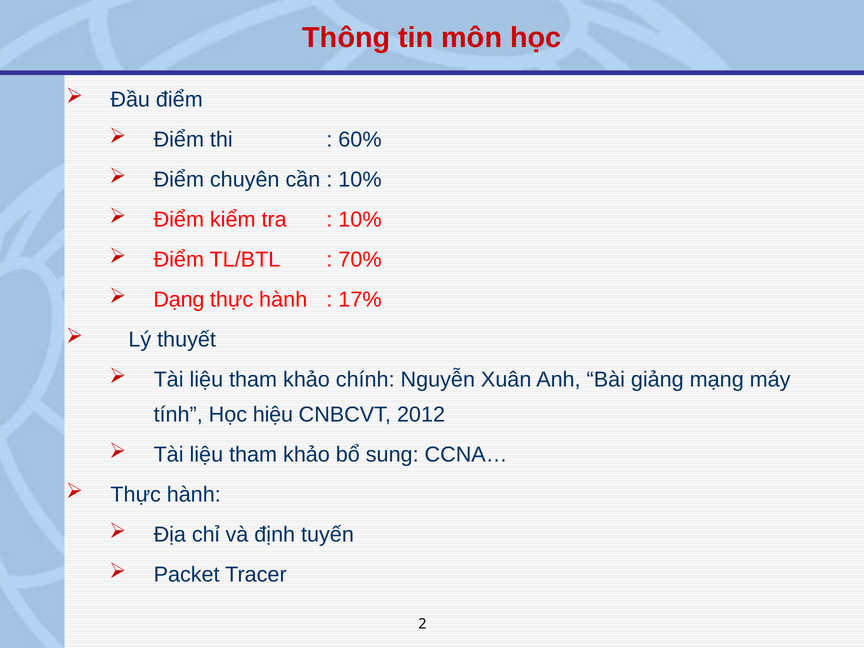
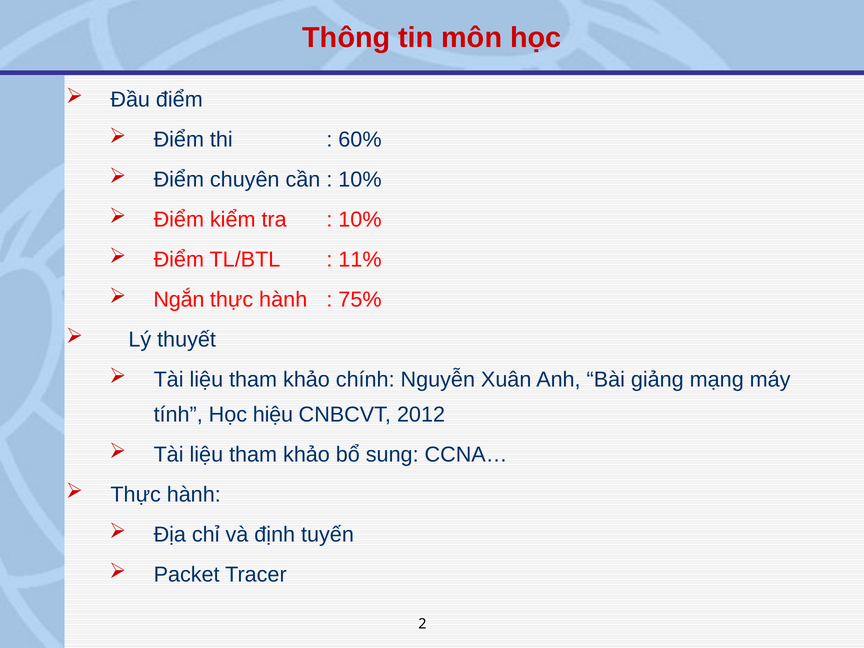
70%: 70% -> 11%
Dạng: Dạng -> Ngắn
17%: 17% -> 75%
